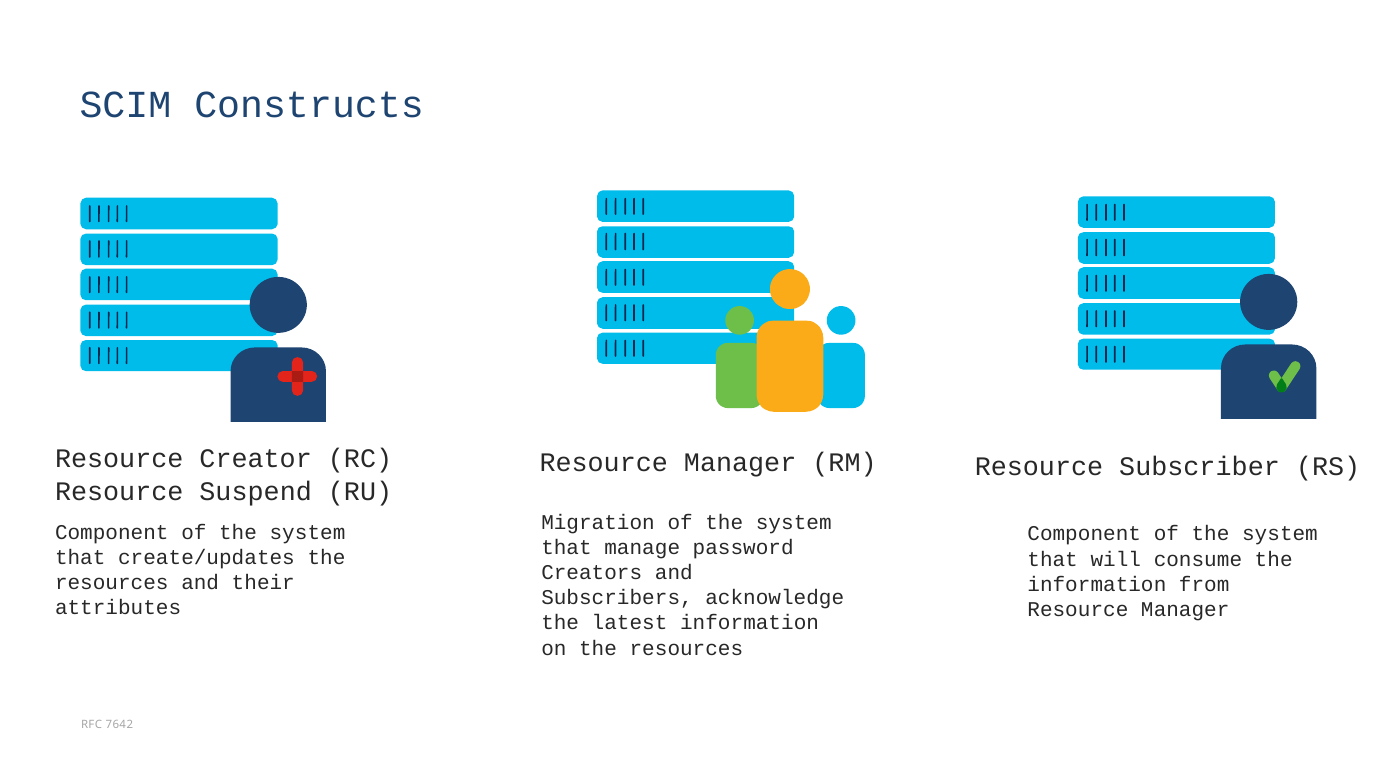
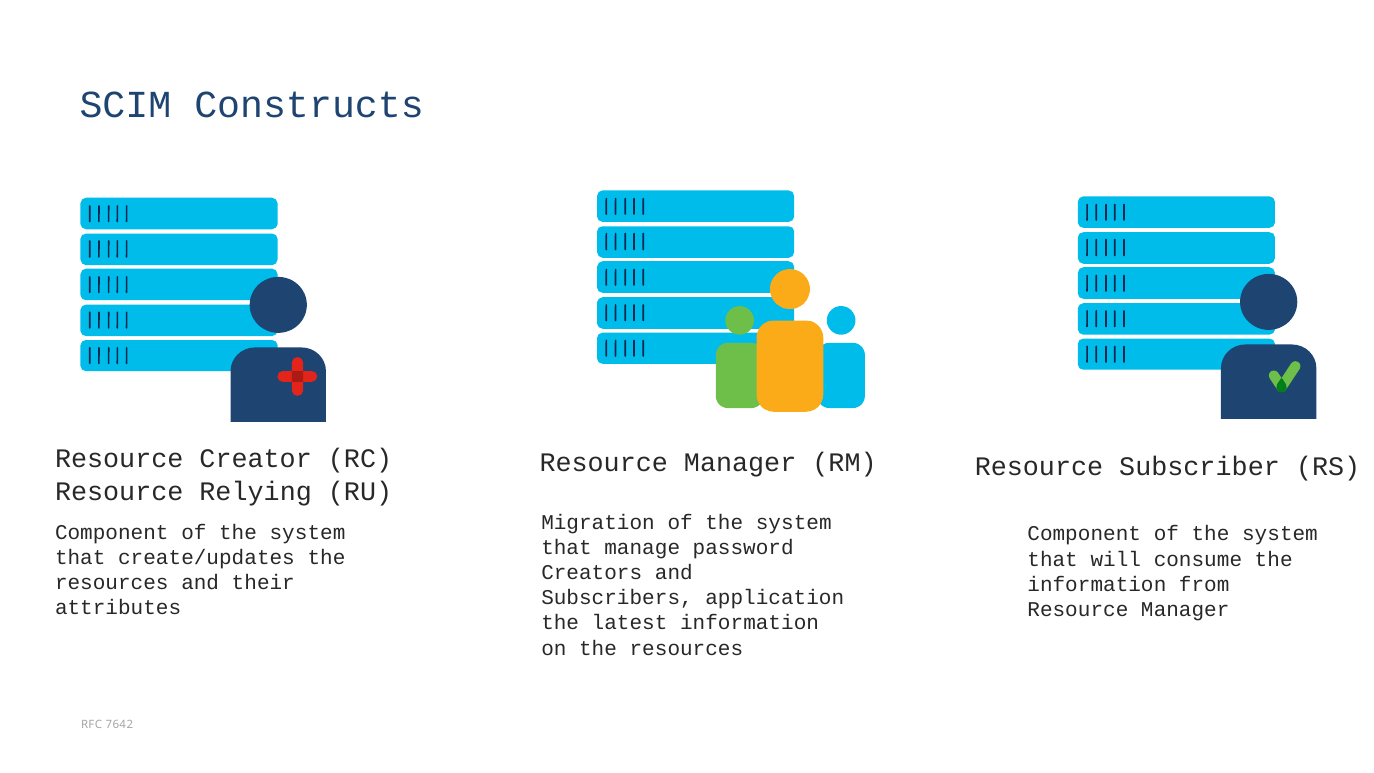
Suspend: Suspend -> Relying
acknowledge: acknowledge -> application
